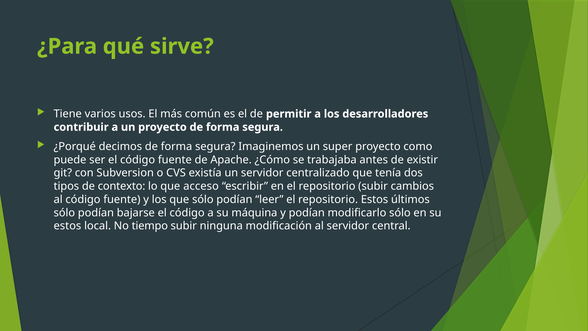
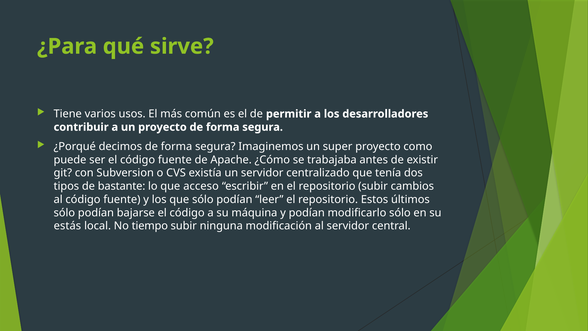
contexto: contexto -> bastante
estos at (67, 226): estos -> estás
